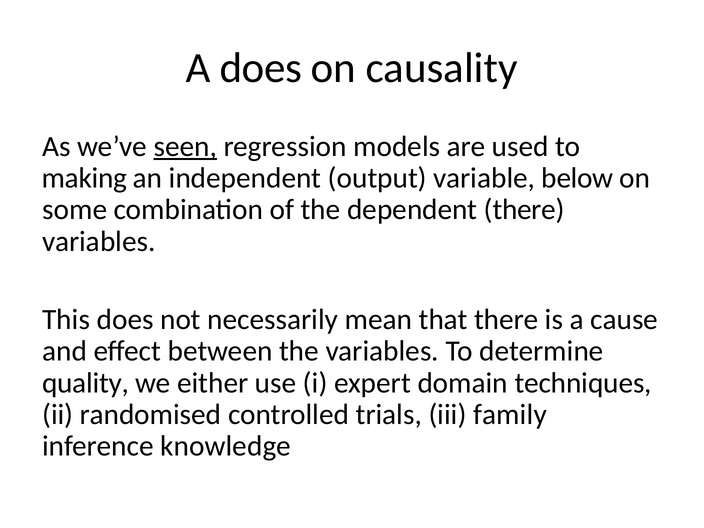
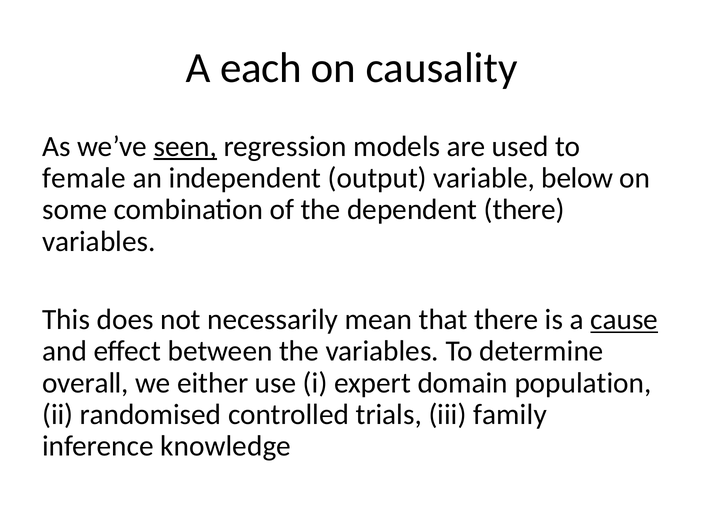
A does: does -> each
making: making -> female
cause underline: none -> present
quality: quality -> overall
techniques: techniques -> population
